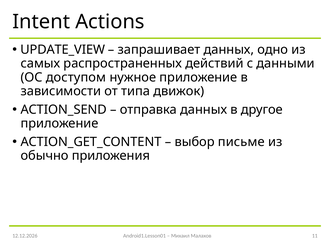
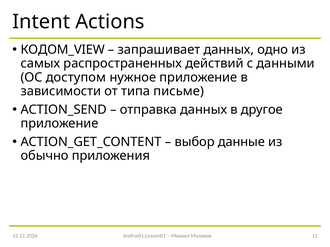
UPDATE_VIEW: UPDATE_VIEW -> КОДОМ_VIEW
движок: движок -> письме
письме: письме -> данные
